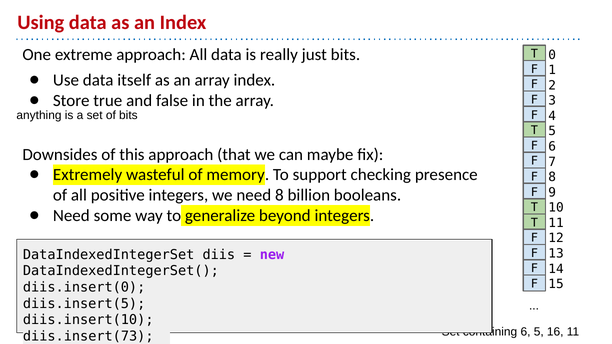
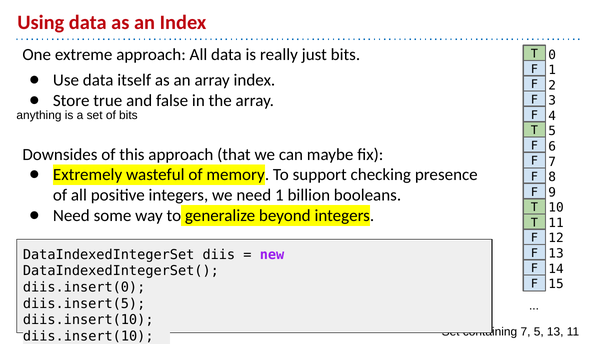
need 8: 8 -> 1
6 at (526, 332): 6 -> 7
5 16: 16 -> 13
diis.insert(73 at (88, 336): diis.insert(73 -> diis.insert(10
